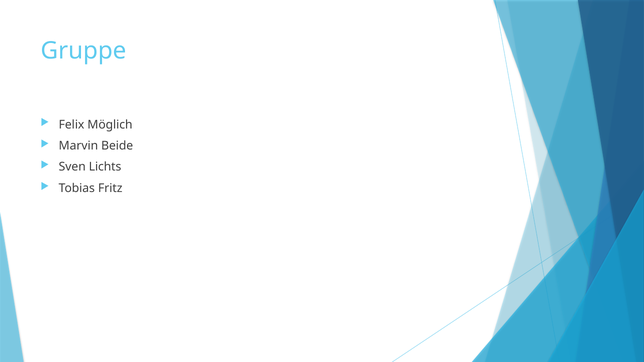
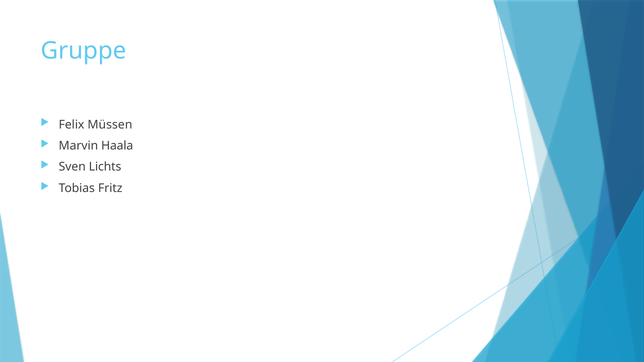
Möglich: Möglich -> Müssen
Beide: Beide -> Haala
